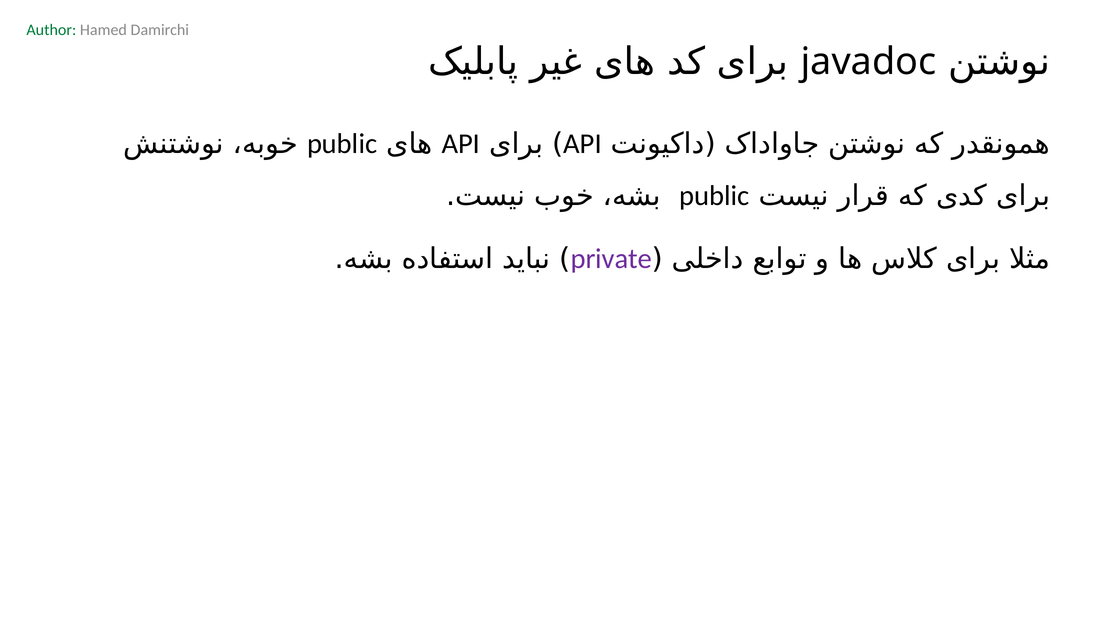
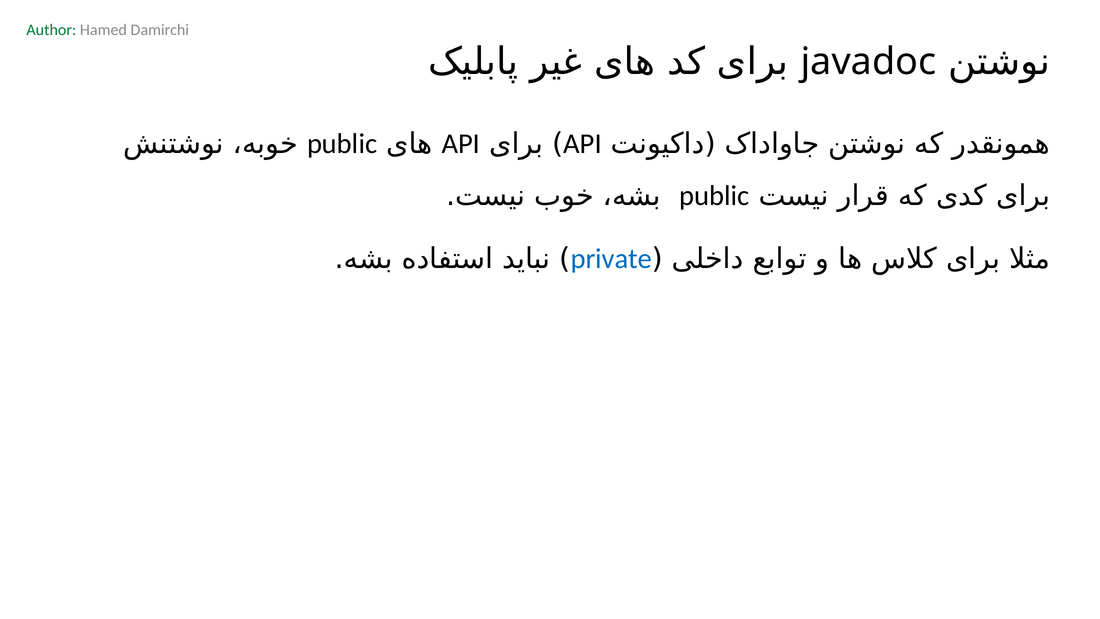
private colour: purple -> blue
